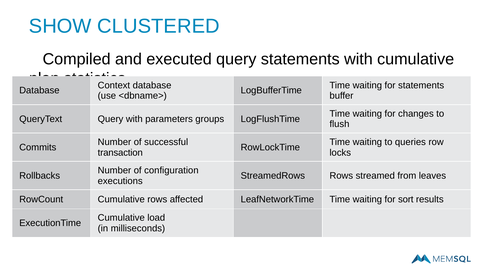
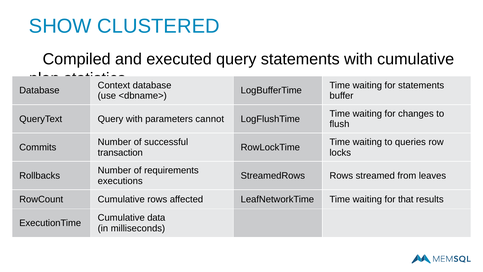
groups: groups -> cannot
configuration: configuration -> requirements
sort: sort -> that
load: load -> data
